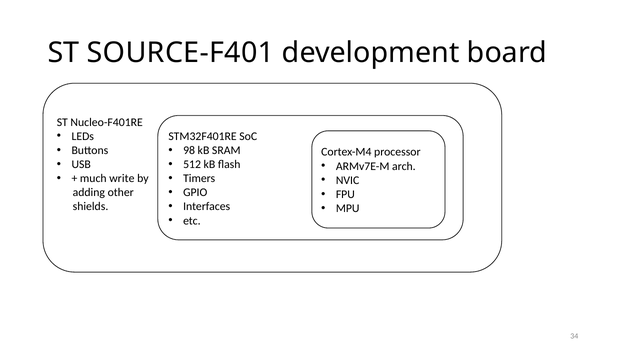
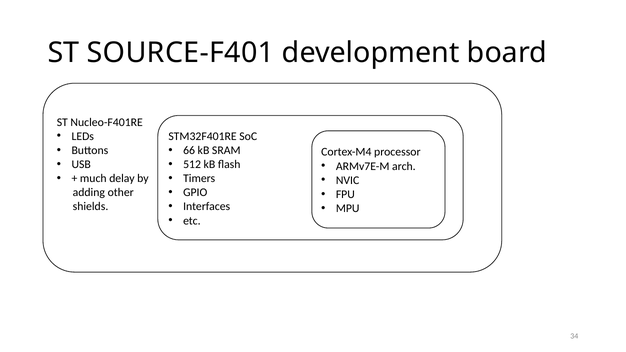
98: 98 -> 66
write: write -> delay
